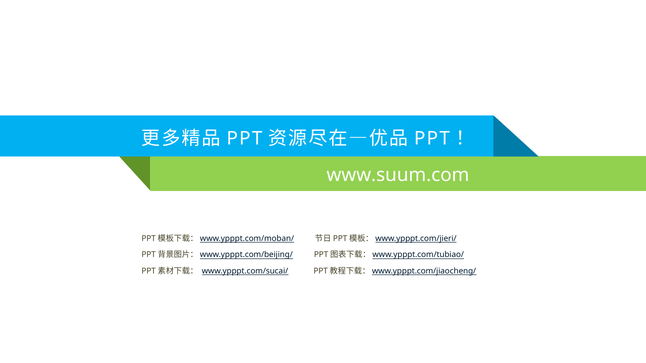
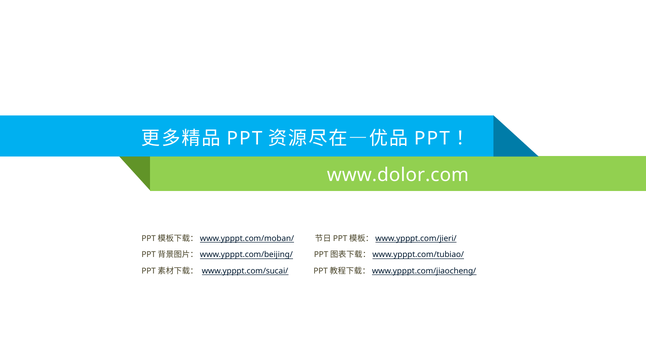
www.suum.com: www.suum.com -> www.dolor.com
